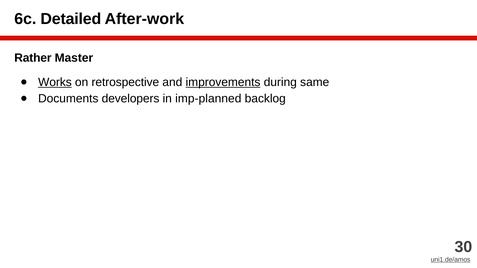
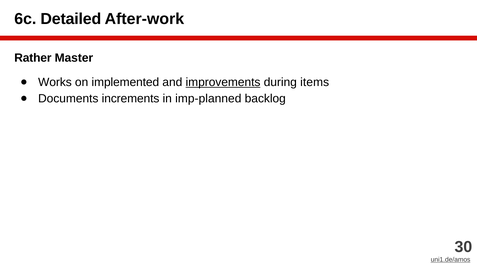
Works underline: present -> none
retrospective: retrospective -> implemented
same: same -> items
developers: developers -> increments
